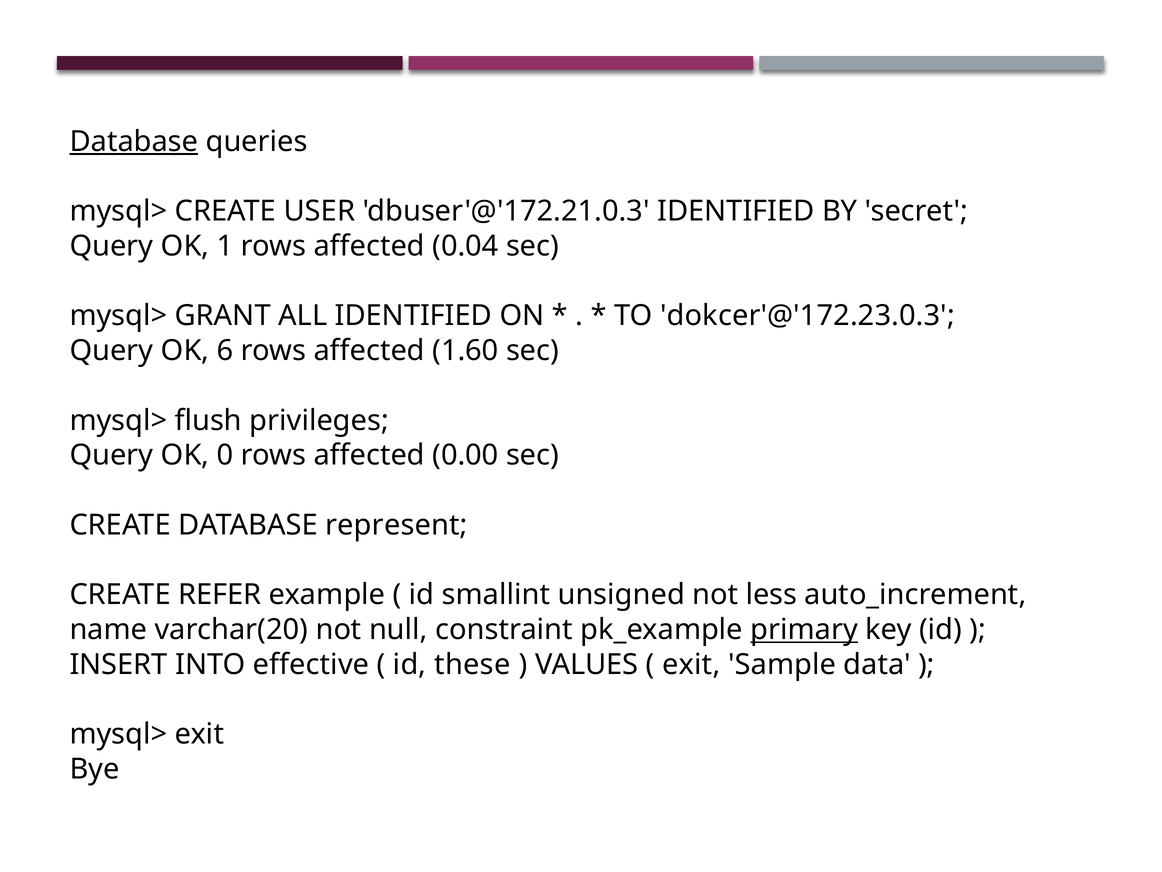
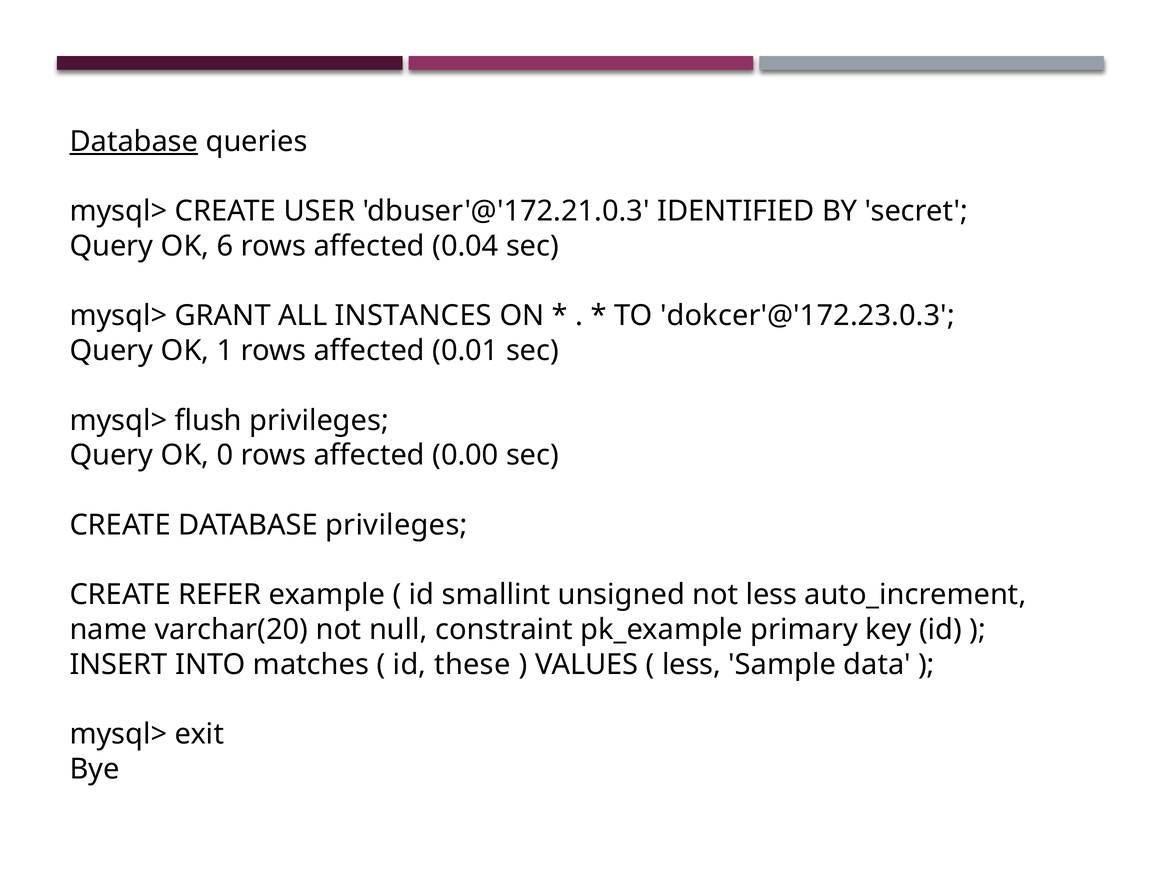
1: 1 -> 6
ALL IDENTIFIED: IDENTIFIED -> INSTANCES
6: 6 -> 1
1.60: 1.60 -> 0.01
DATABASE represent: represent -> privileges
primary underline: present -> none
effective: effective -> matches
exit at (691, 664): exit -> less
